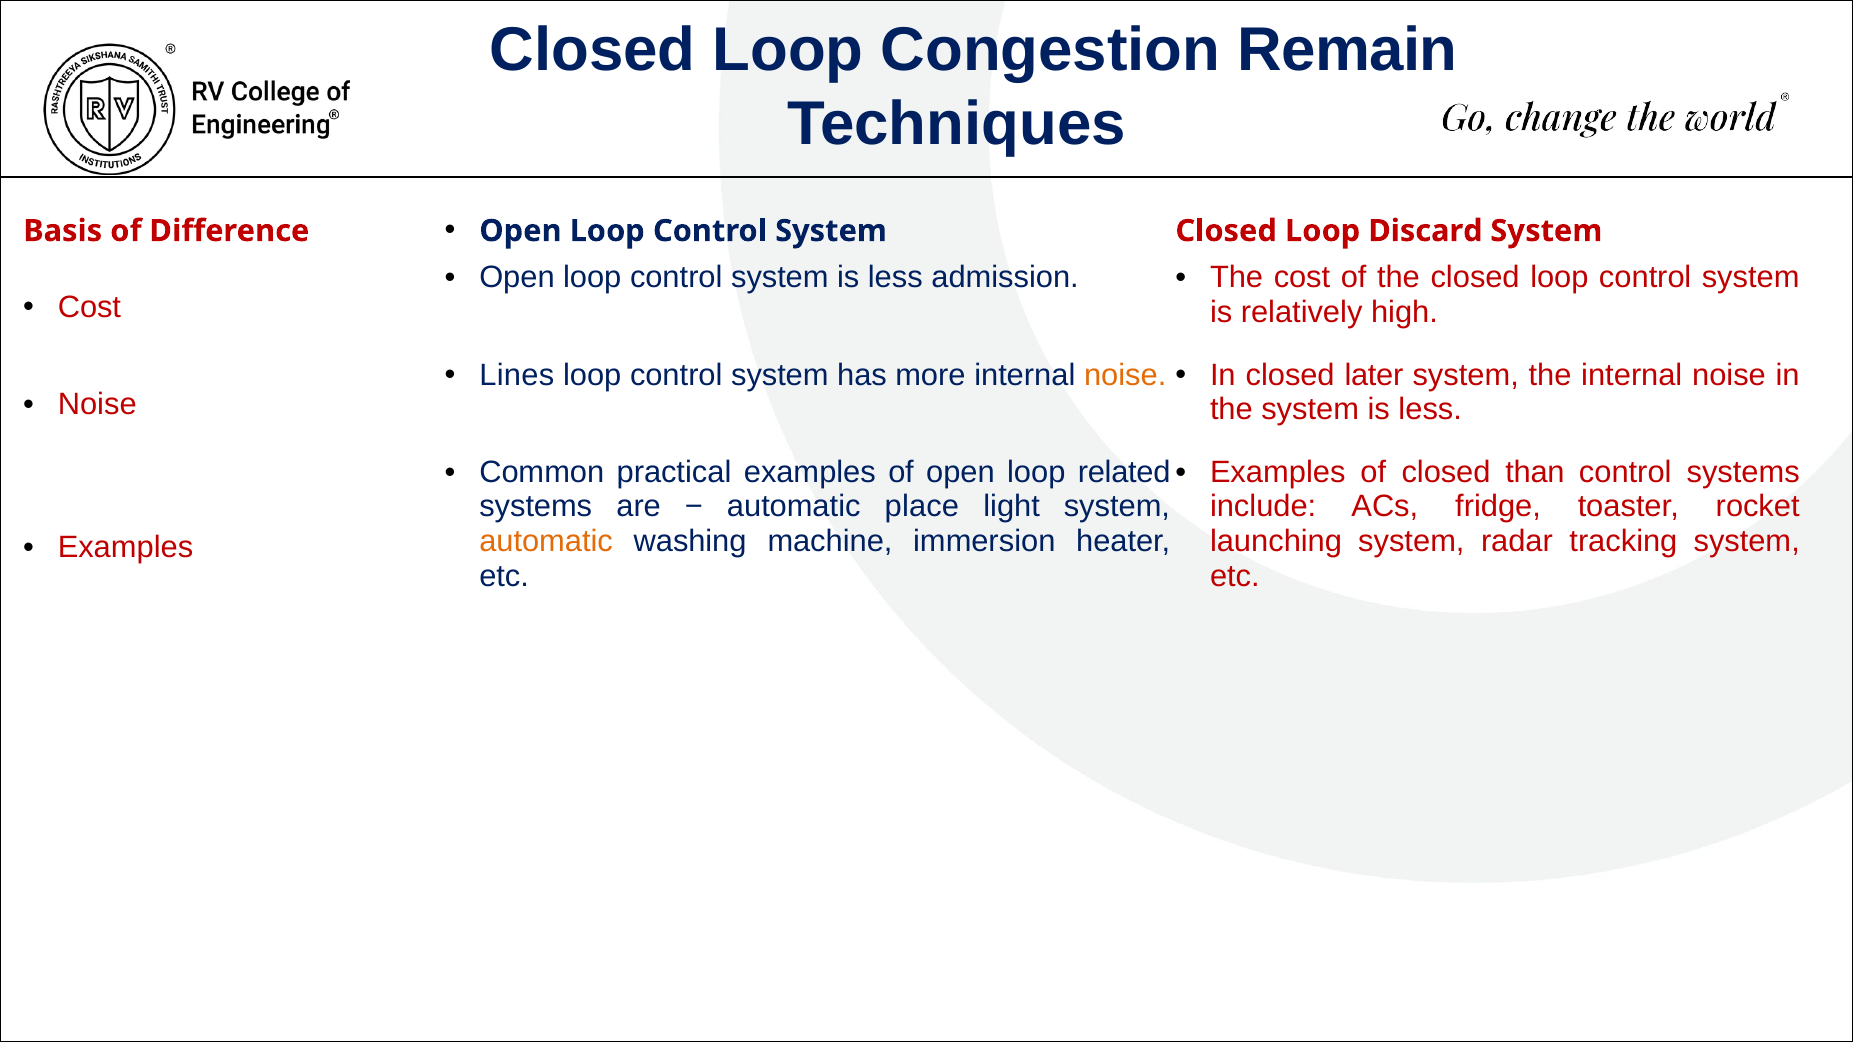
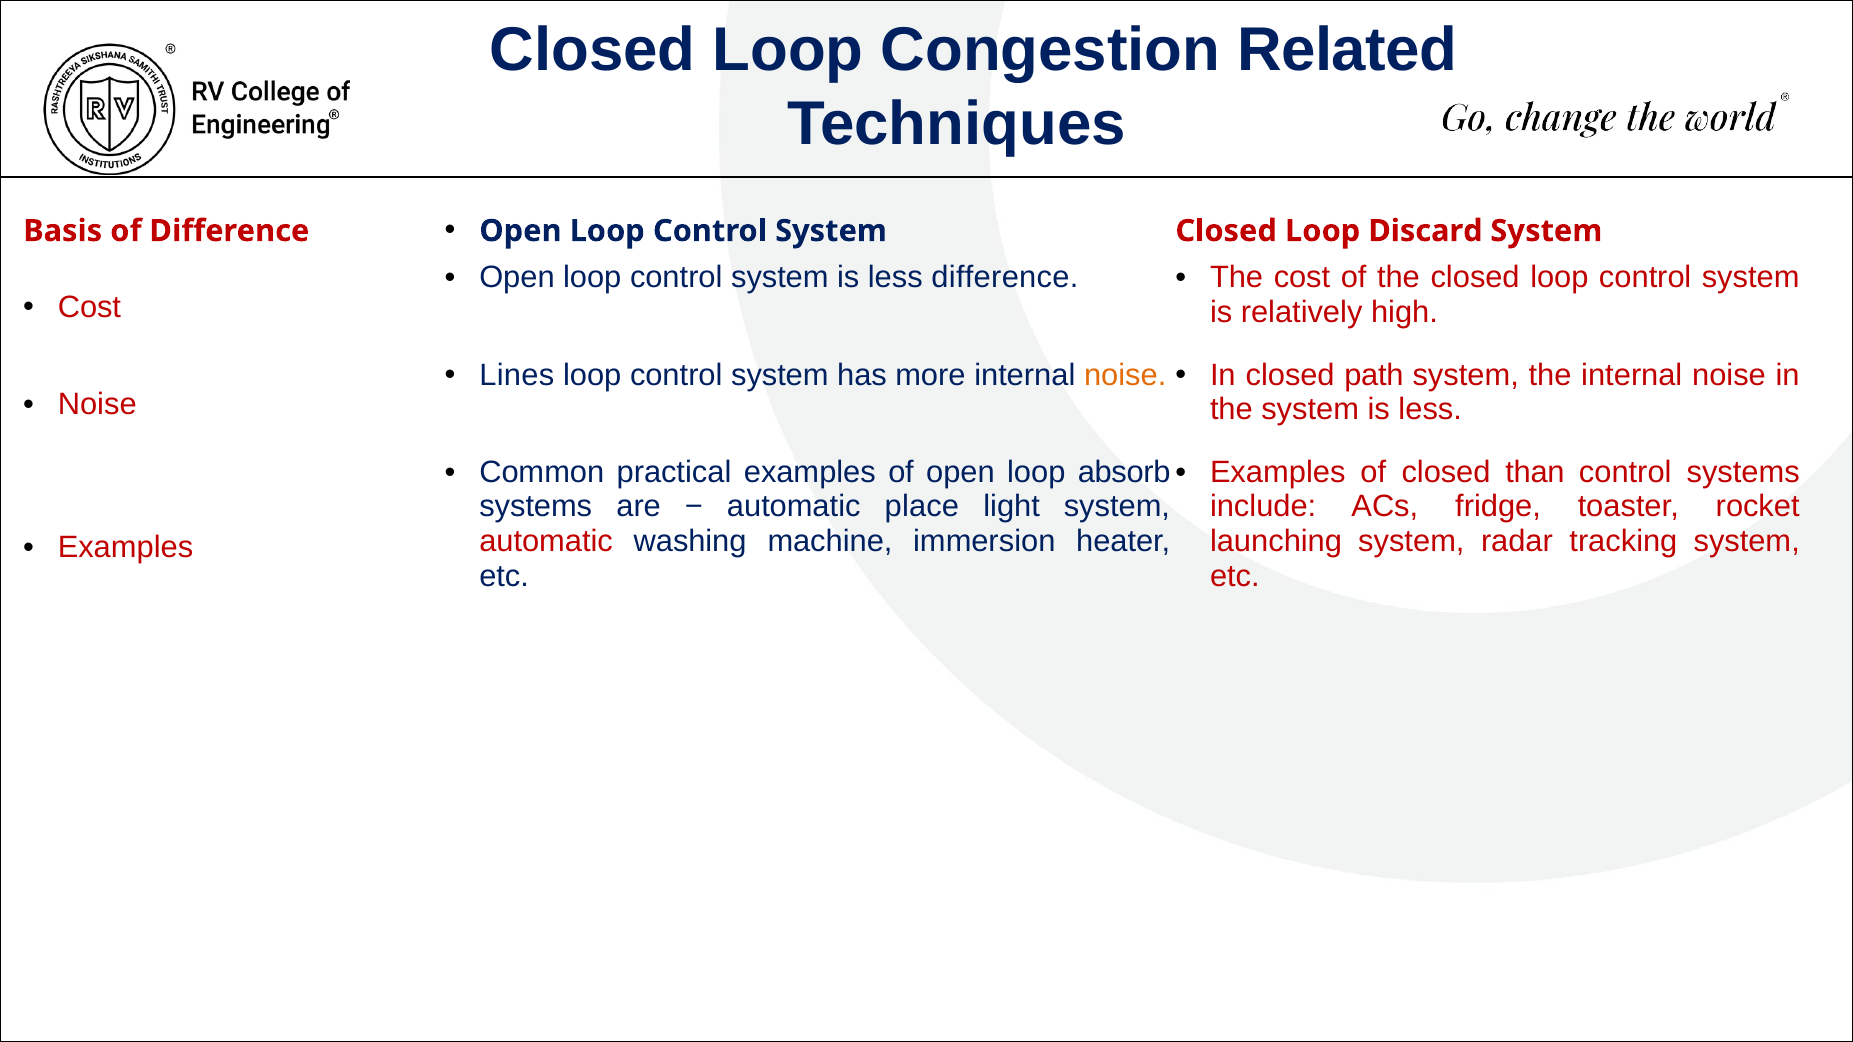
Remain: Remain -> Related
less admission: admission -> difference
later: later -> path
related: related -> absorb
automatic at (546, 542) colour: orange -> red
